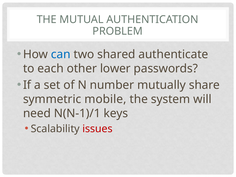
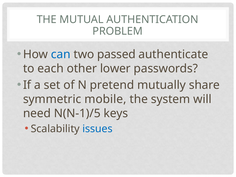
shared: shared -> passed
number: number -> pretend
N(N-1)/1: N(N-1)/1 -> N(N-1)/5
issues colour: red -> blue
